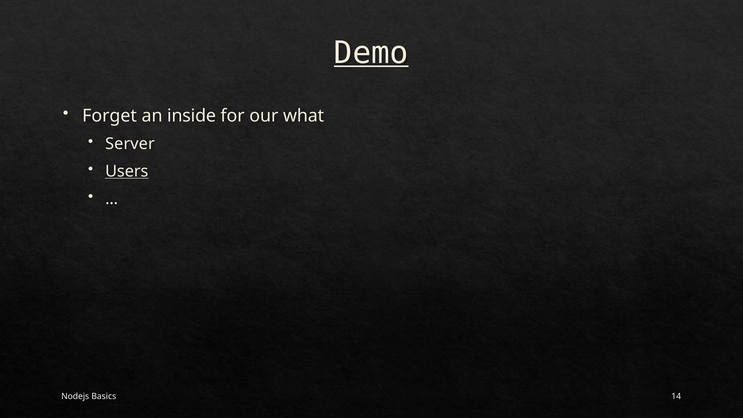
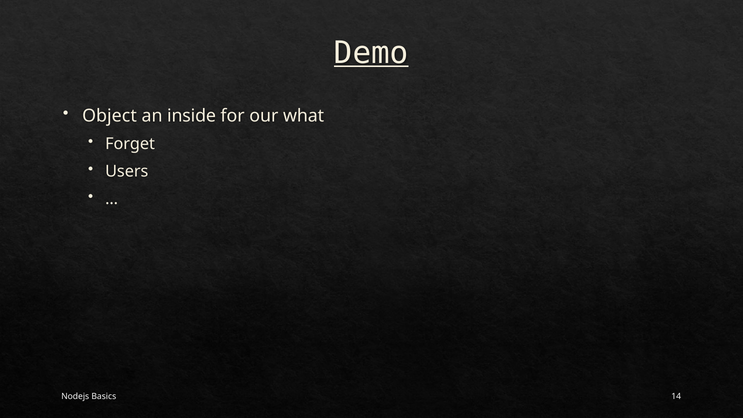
Forget: Forget -> Object
Server: Server -> Forget
Users underline: present -> none
